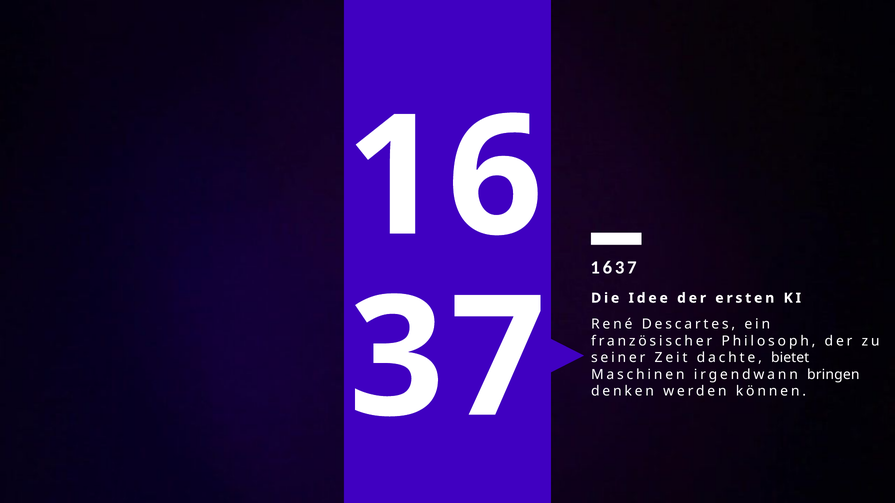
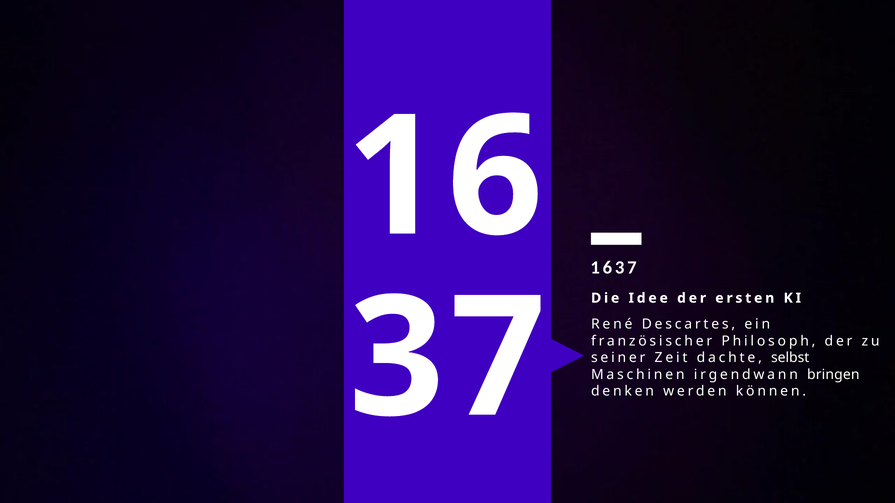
bietet: bietet -> selbst
